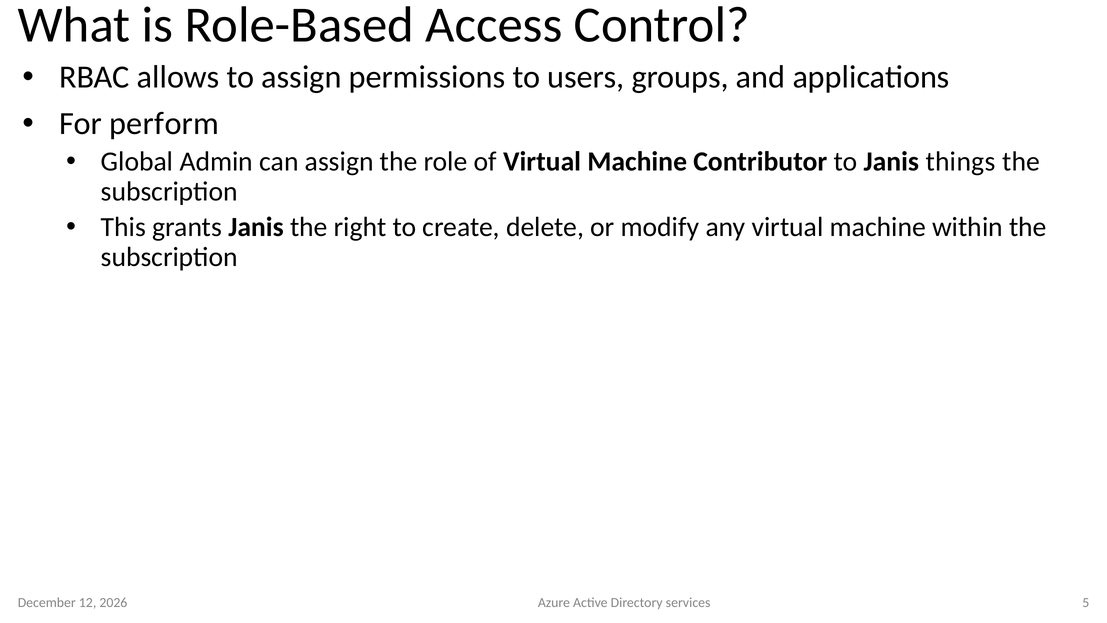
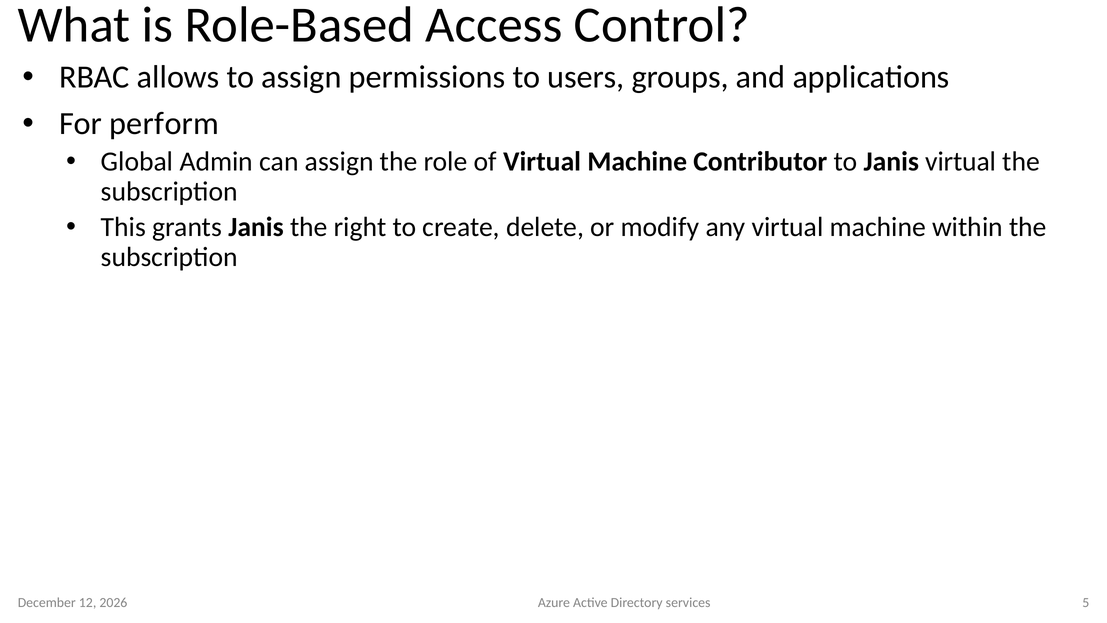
Janis things: things -> virtual
